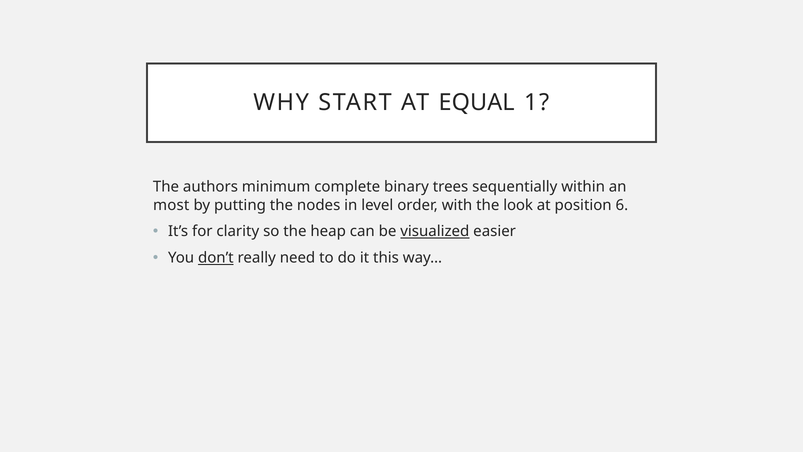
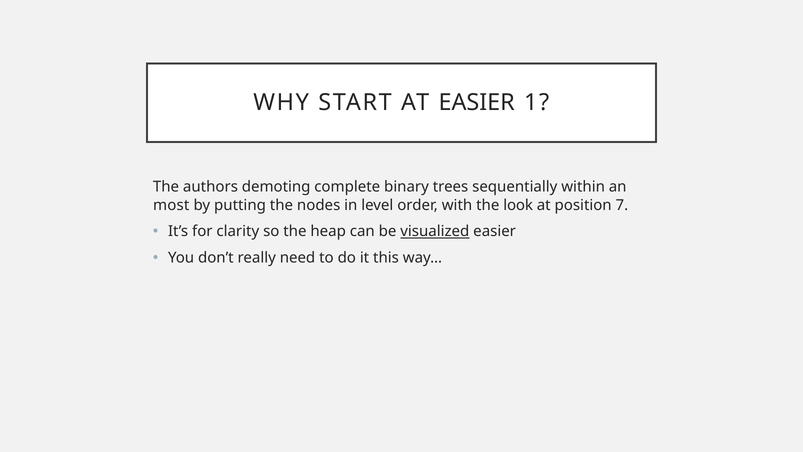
AT EQUAL: EQUAL -> EASIER
minimum: minimum -> demoting
6: 6 -> 7
don’t underline: present -> none
